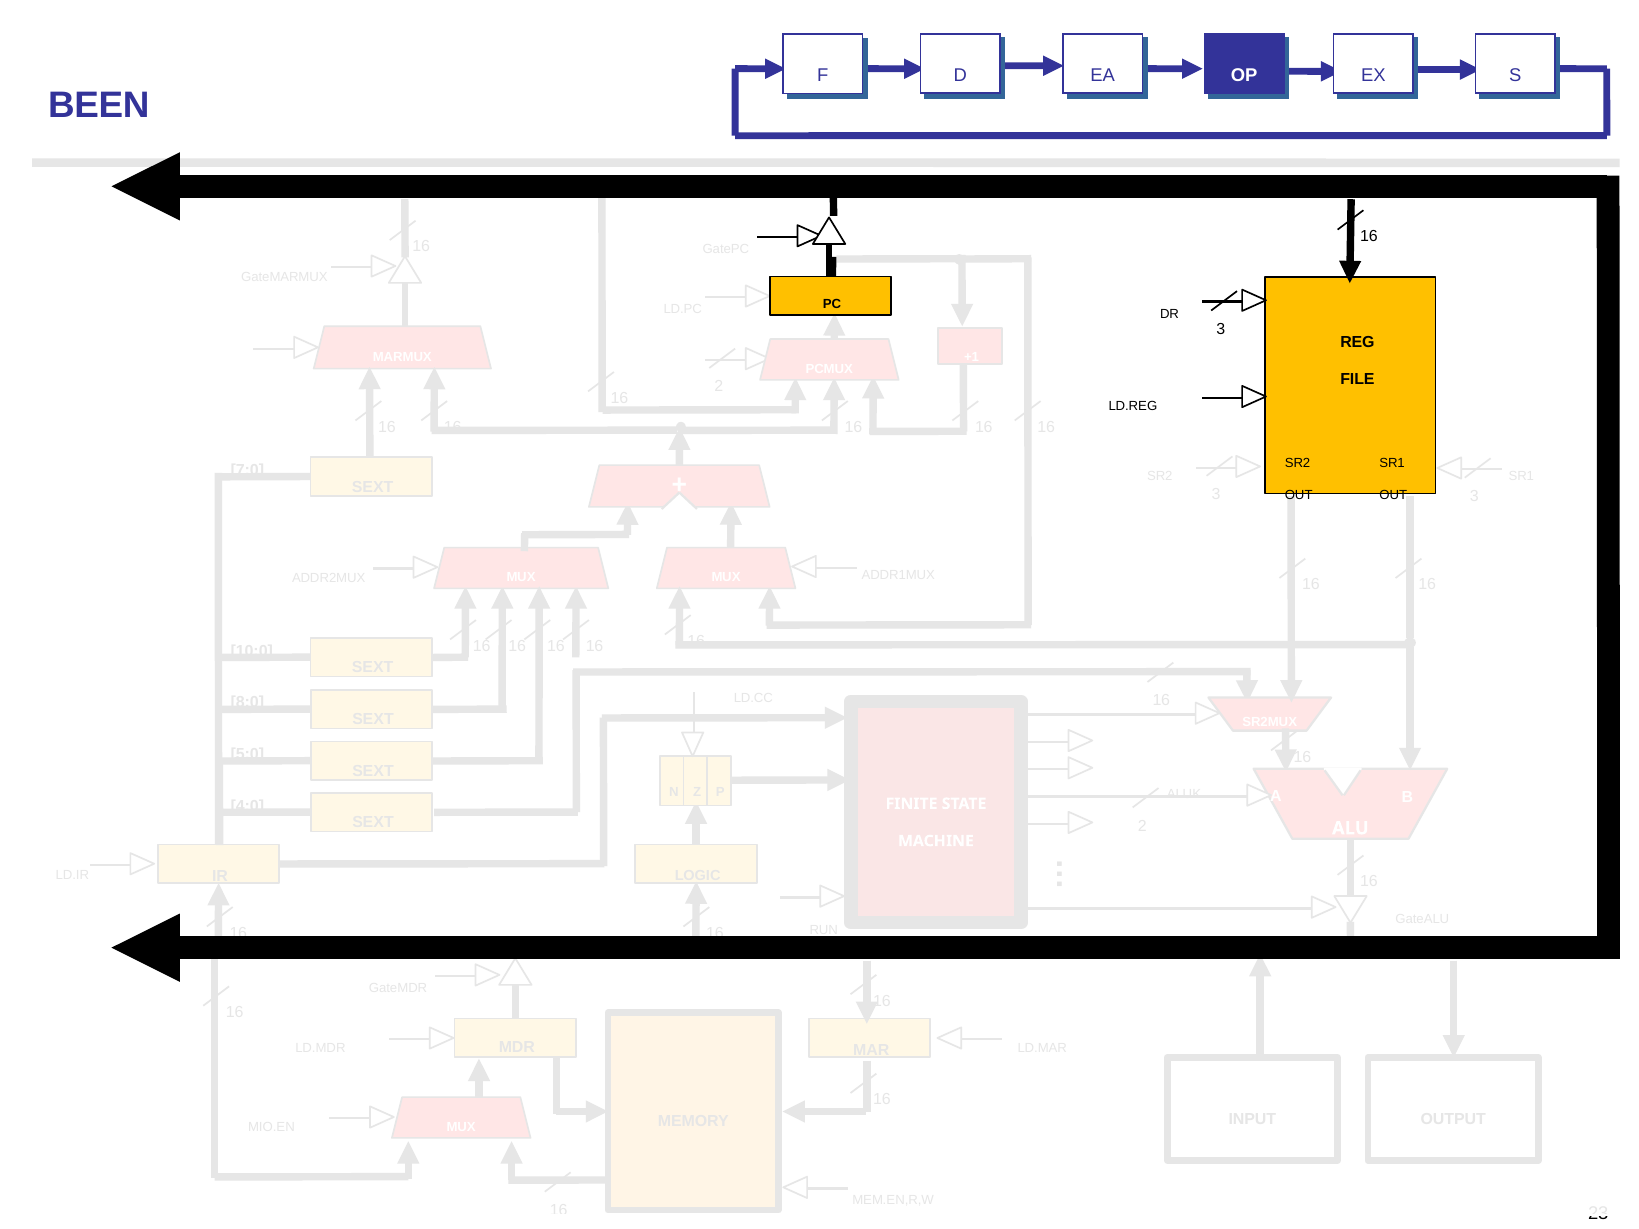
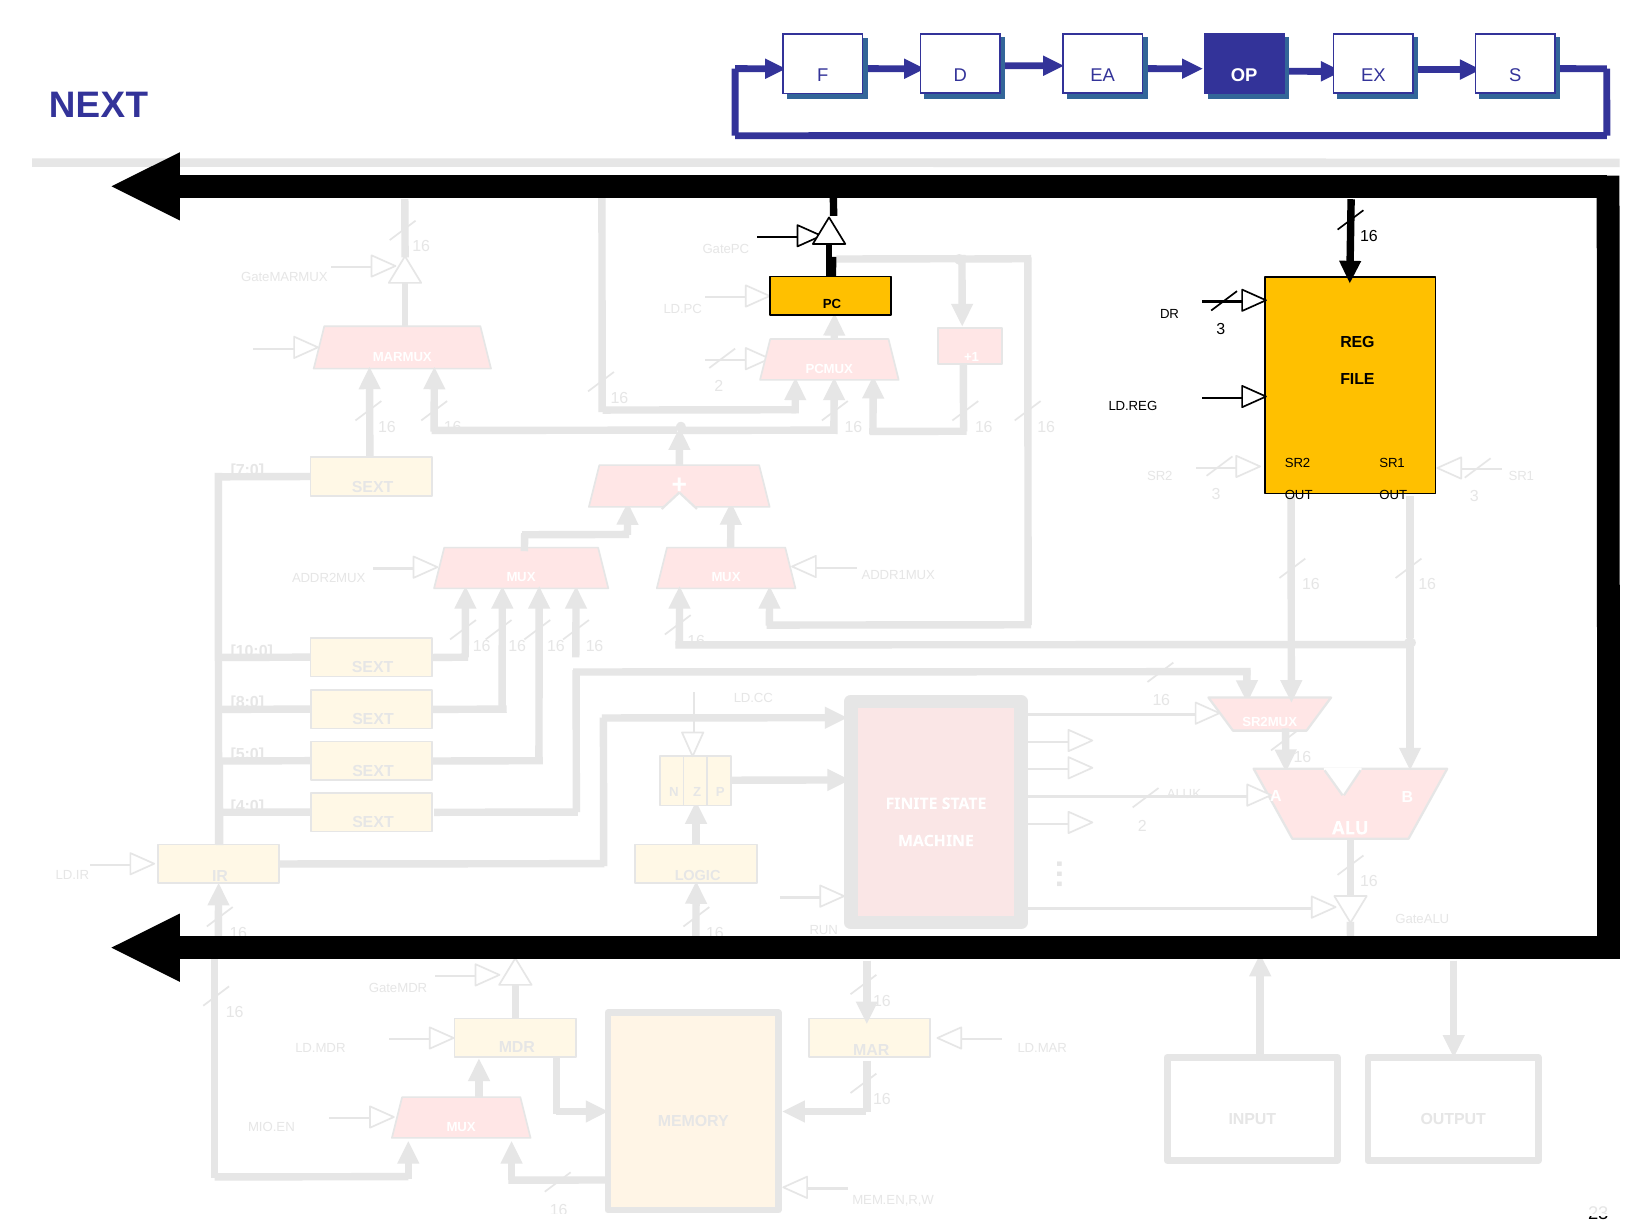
BEEN: BEEN -> NEXT
